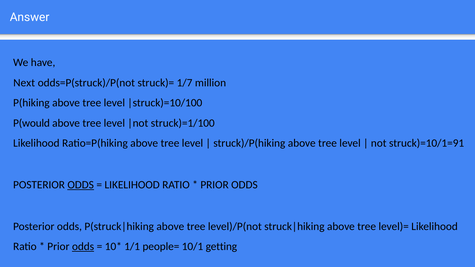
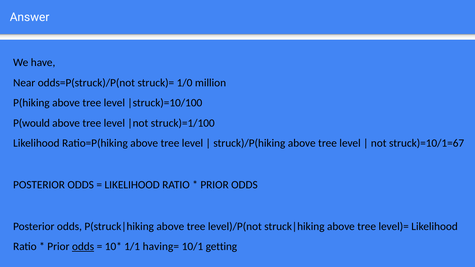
Next: Next -> Near
1/7: 1/7 -> 1/0
struck)=10/1=91: struck)=10/1=91 -> struck)=10/1=67
ODDS at (81, 185) underline: present -> none
people=: people= -> having=
